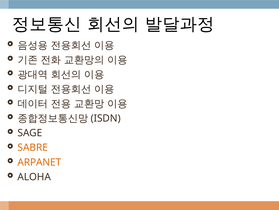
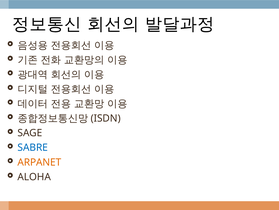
SABRE colour: orange -> blue
